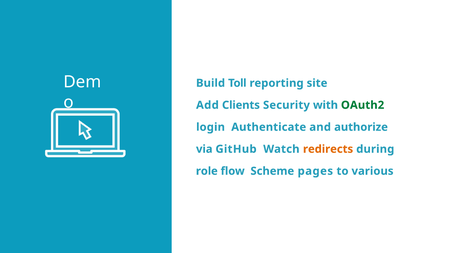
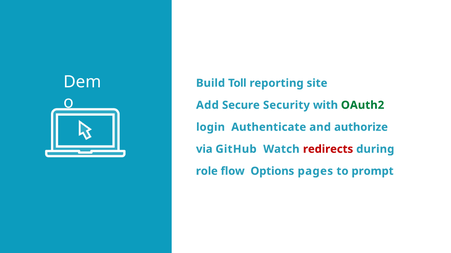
Clients: Clients -> Secure
redirects colour: orange -> red
Scheme: Scheme -> Options
various: various -> prompt
